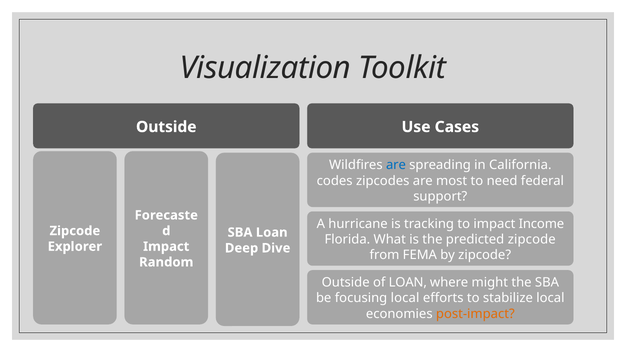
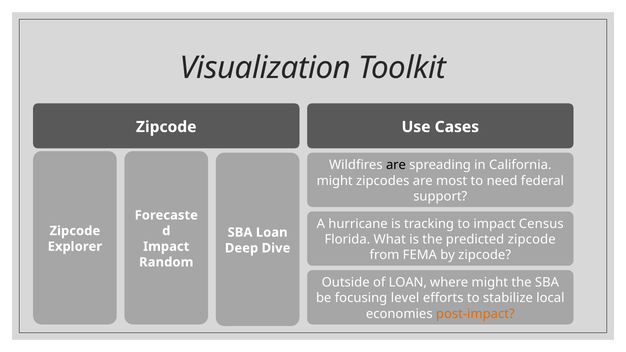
Outside at (166, 127): Outside -> Zipcode
are at (396, 165) colour: blue -> black
codes at (335, 181): codes -> might
Income: Income -> Census
focusing local: local -> level
